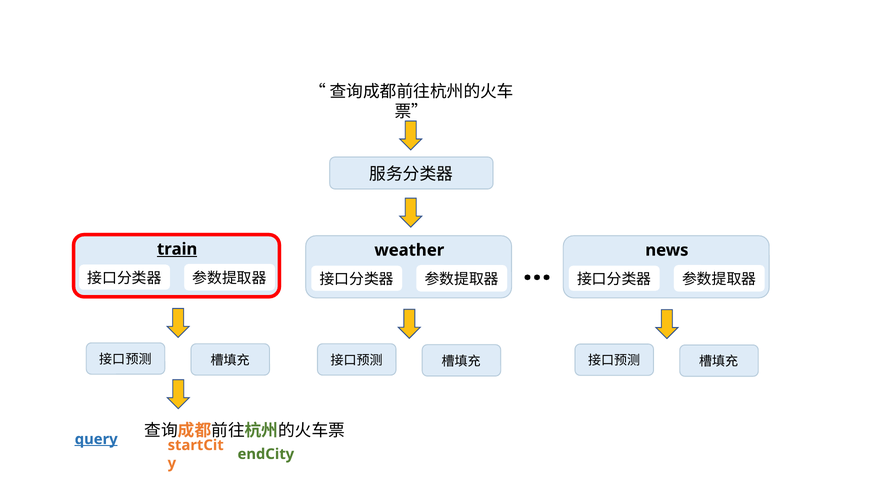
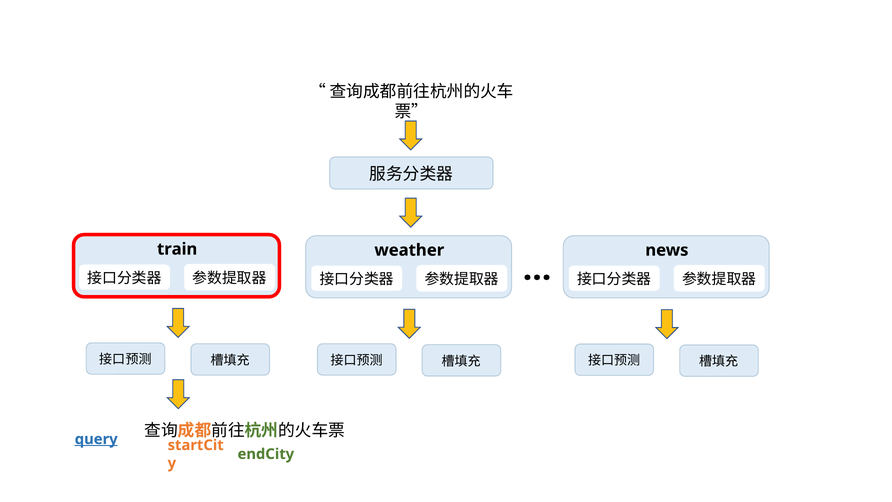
train underline: present -> none
